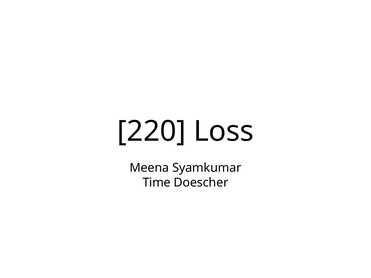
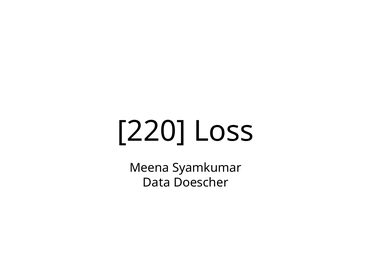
Time: Time -> Data
